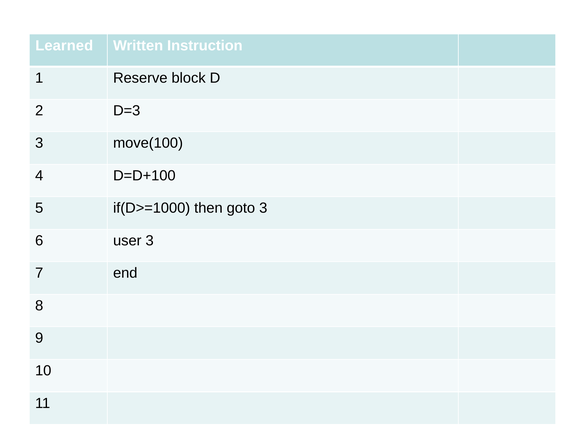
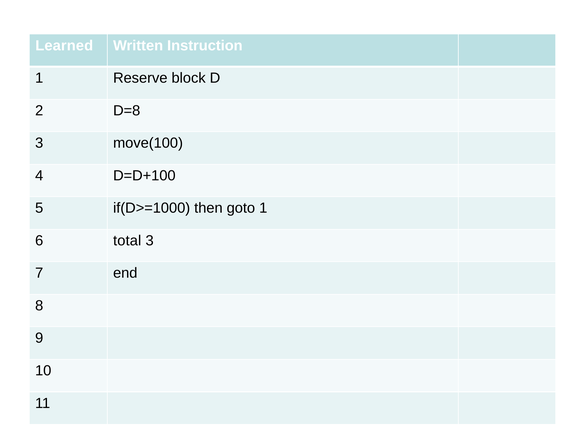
D=3: D=3 -> D=8
goto 3: 3 -> 1
user: user -> total
